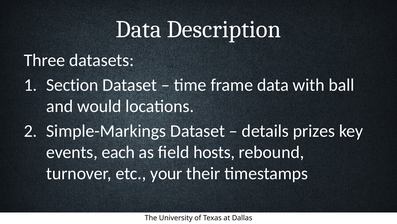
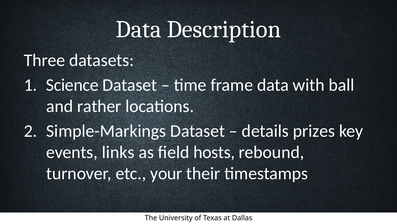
Section: Section -> Science
would: would -> rather
each: each -> links
